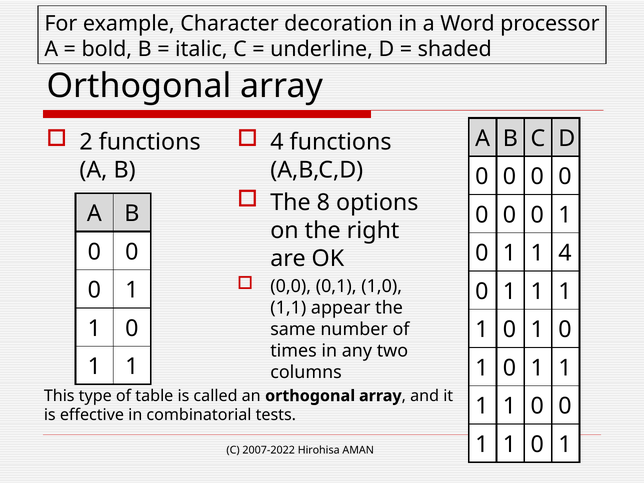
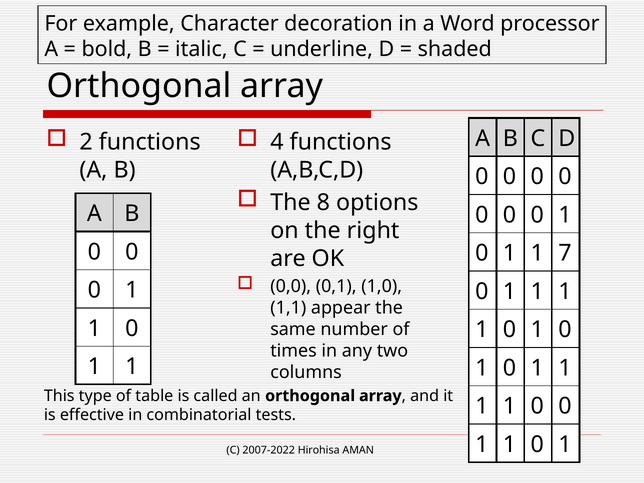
1 4: 4 -> 7
